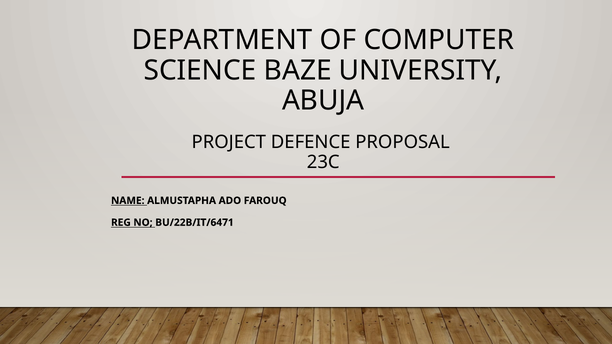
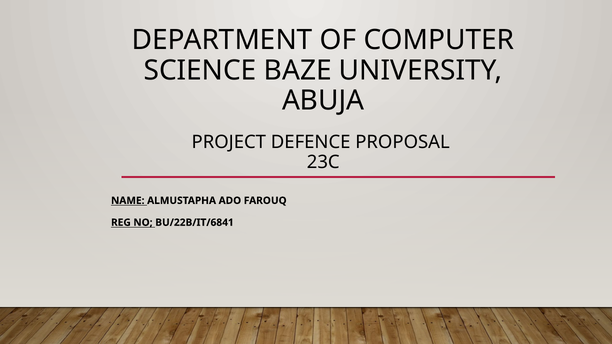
BU/22B/IT/6471: BU/22B/IT/6471 -> BU/22B/IT/6841
